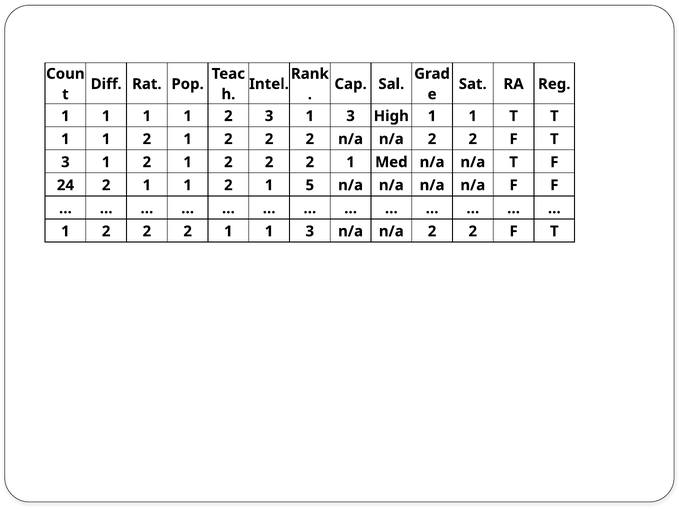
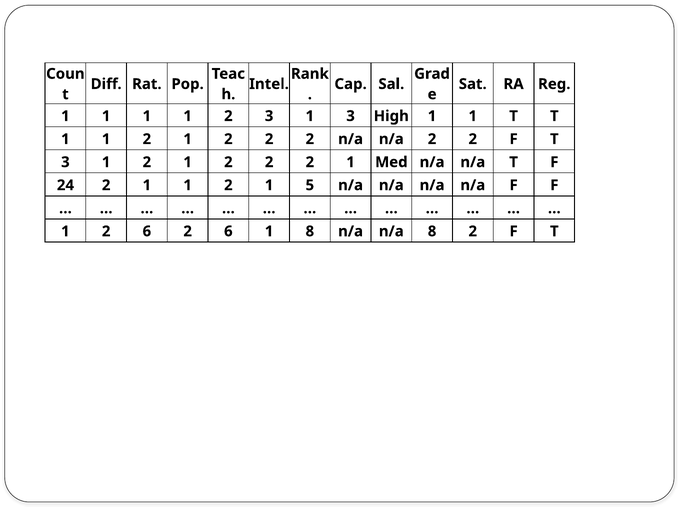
2 at (147, 231): 2 -> 6
1 at (228, 231): 1 -> 6
3 at (310, 231): 3 -> 8
2 at (432, 231): 2 -> 8
